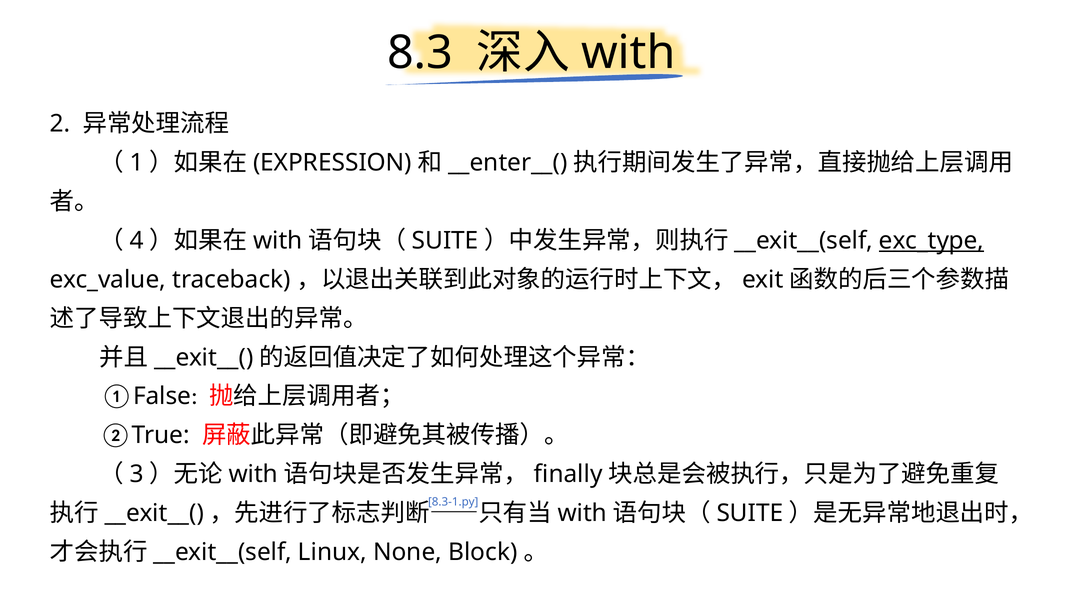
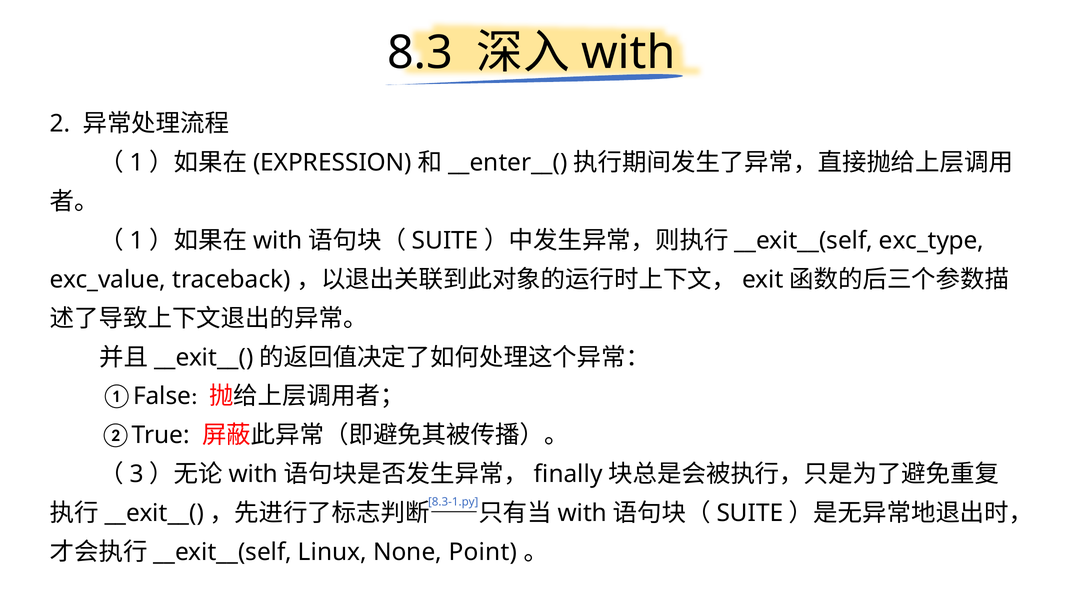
4 at (137, 240): 4 -> 1
exc_type underline: present -> none
Block: Block -> Point
